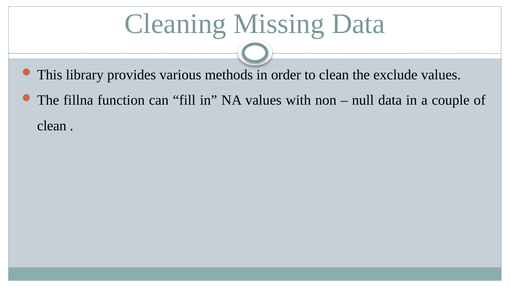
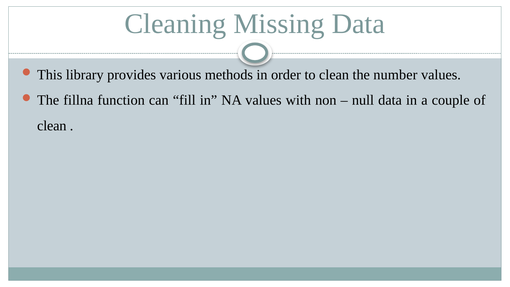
exclude: exclude -> number
